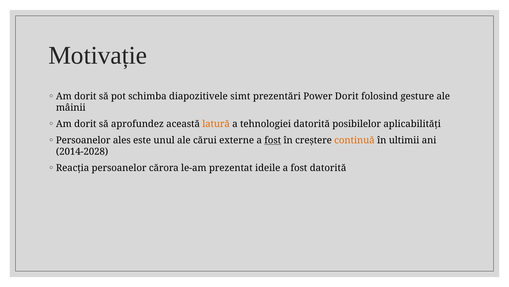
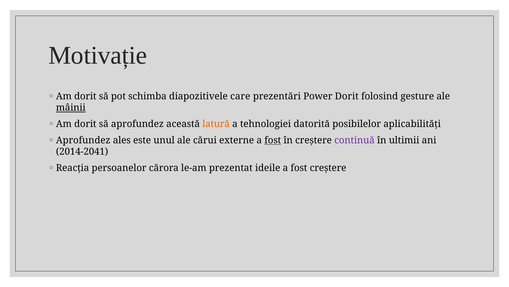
simt: simt -> care
mâinii underline: none -> present
Persoanelor at (83, 140): Persoanelor -> Aprofundez
continuă colour: orange -> purple
2014-2028: 2014-2028 -> 2014-2041
fost datorită: datorită -> creștere
